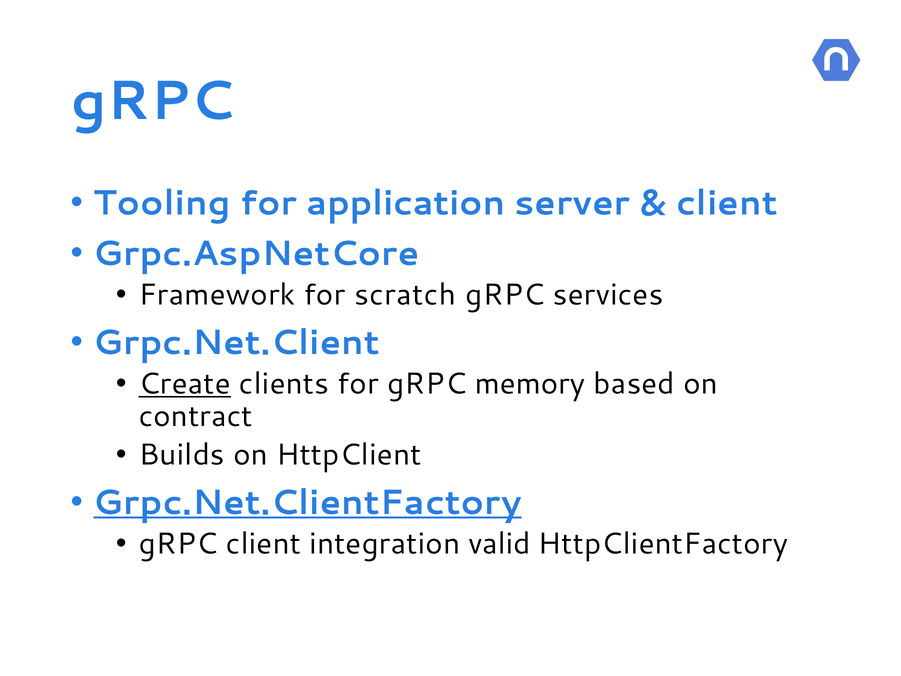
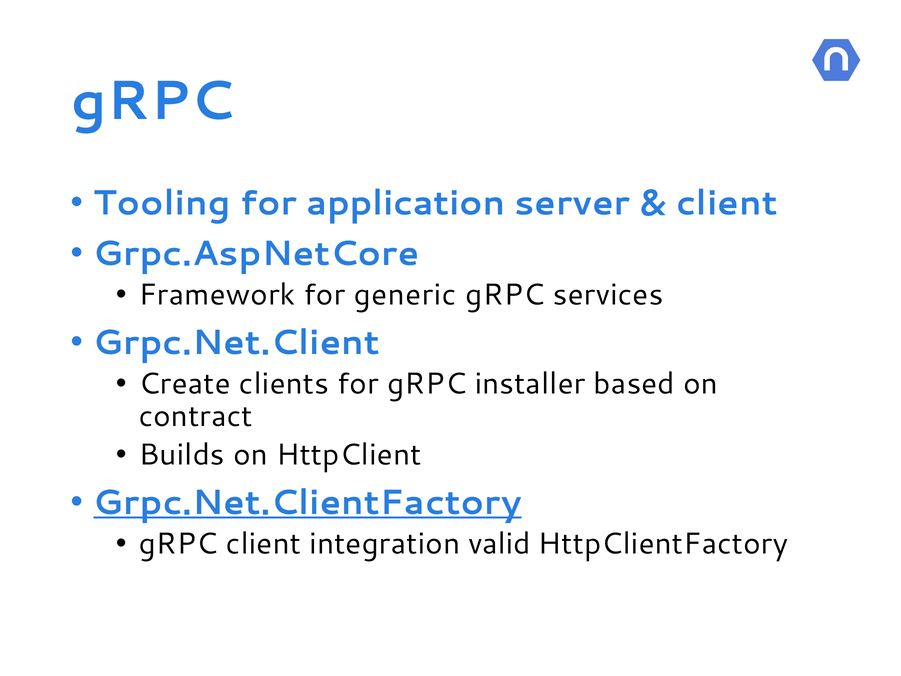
scratch: scratch -> generic
Create underline: present -> none
memory: memory -> installer
